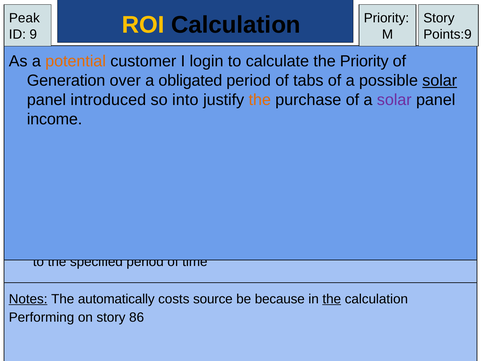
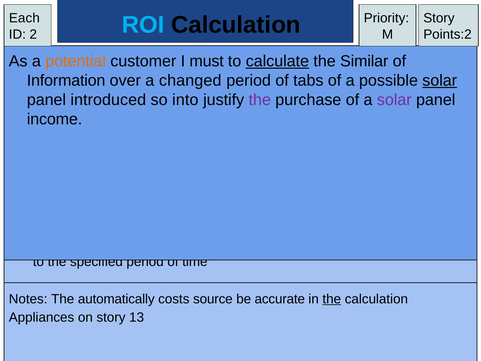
Peak: Peak -> Each
ROI at (143, 25) colour: yellow -> light blue
9: 9 -> 2
Points:9: Points:9 -> Points:2
login: login -> must
calculate underline: none -> present
the Priority: Priority -> Similar
Generation: Generation -> Information
obligated: obligated -> changed
the at (260, 100) colour: orange -> purple
Notes underline: present -> none
because: because -> accurate
Performing: Performing -> Appliances
86: 86 -> 13
